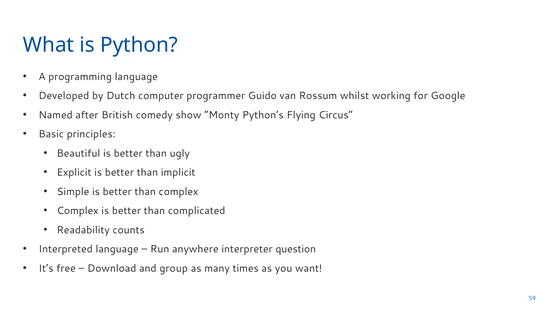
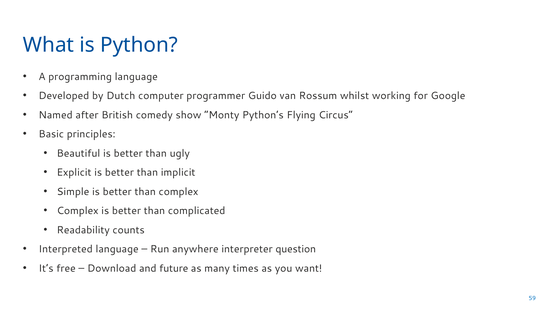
group: group -> future
